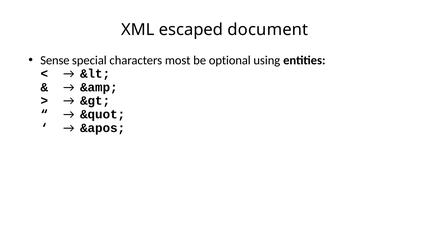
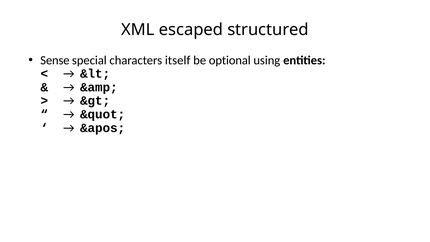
document: document -> structured
most: most -> itself
